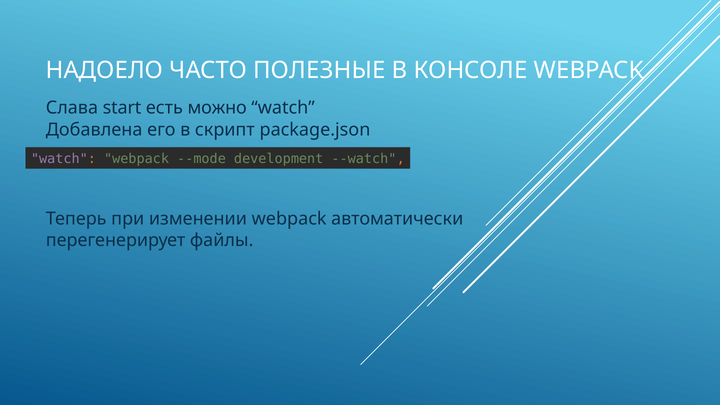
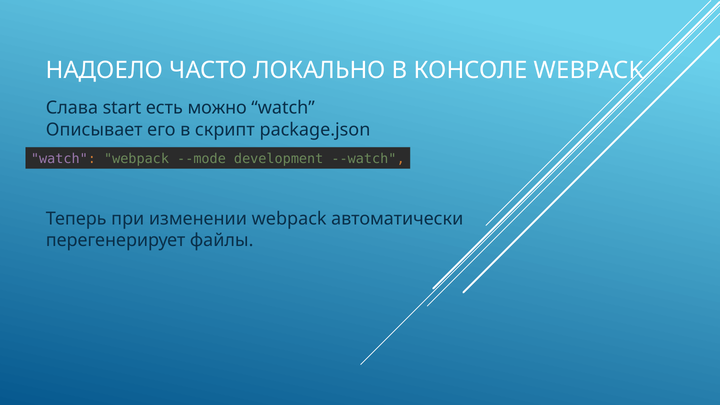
ПОЛЕЗНЫЕ: ПОЛЕЗНЫЕ -> ЛОКАЛЬНО
Добавлена: Добавлена -> Описывает
